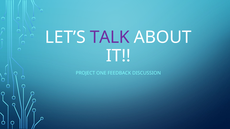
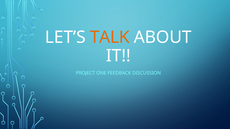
TALK colour: purple -> orange
